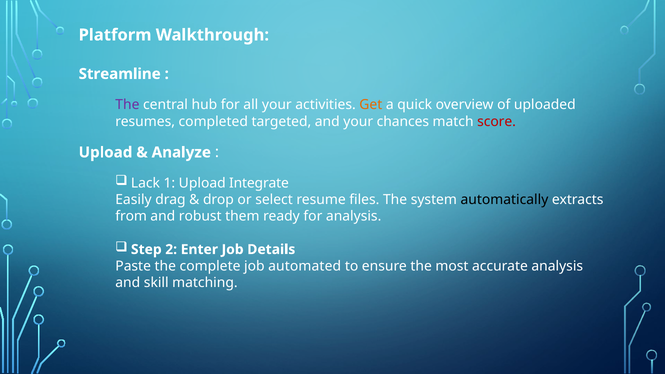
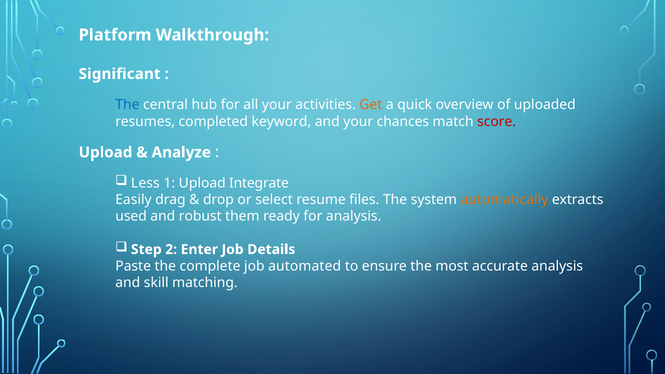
Streamline: Streamline -> Significant
The at (127, 105) colour: purple -> blue
targeted: targeted -> keyword
Lack: Lack -> Less
automatically colour: black -> orange
from: from -> used
